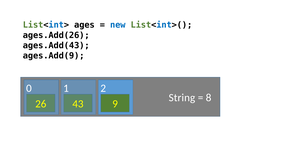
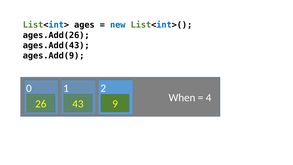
String: String -> When
8: 8 -> 4
